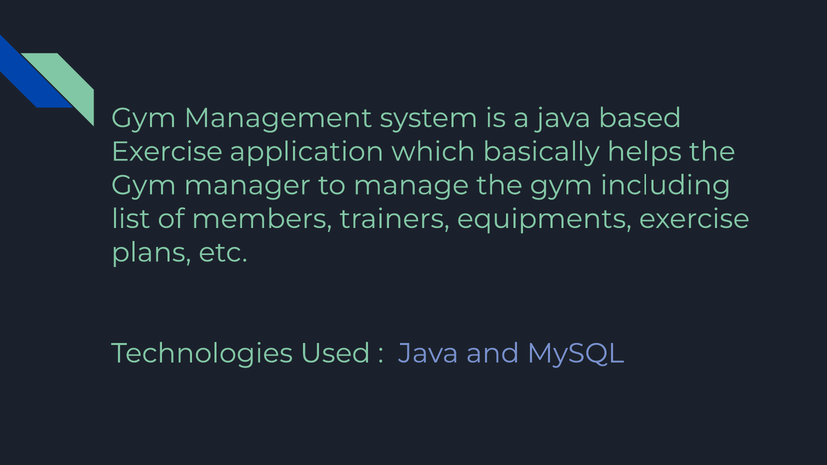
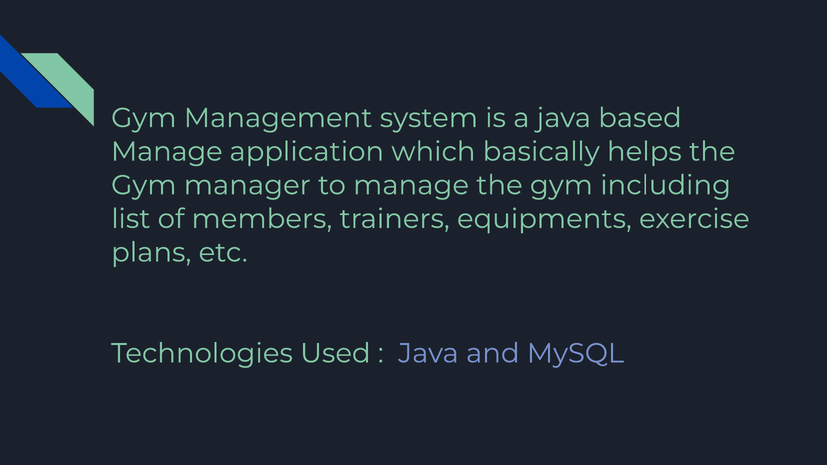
Exercise at (167, 152): Exercise -> Manage
